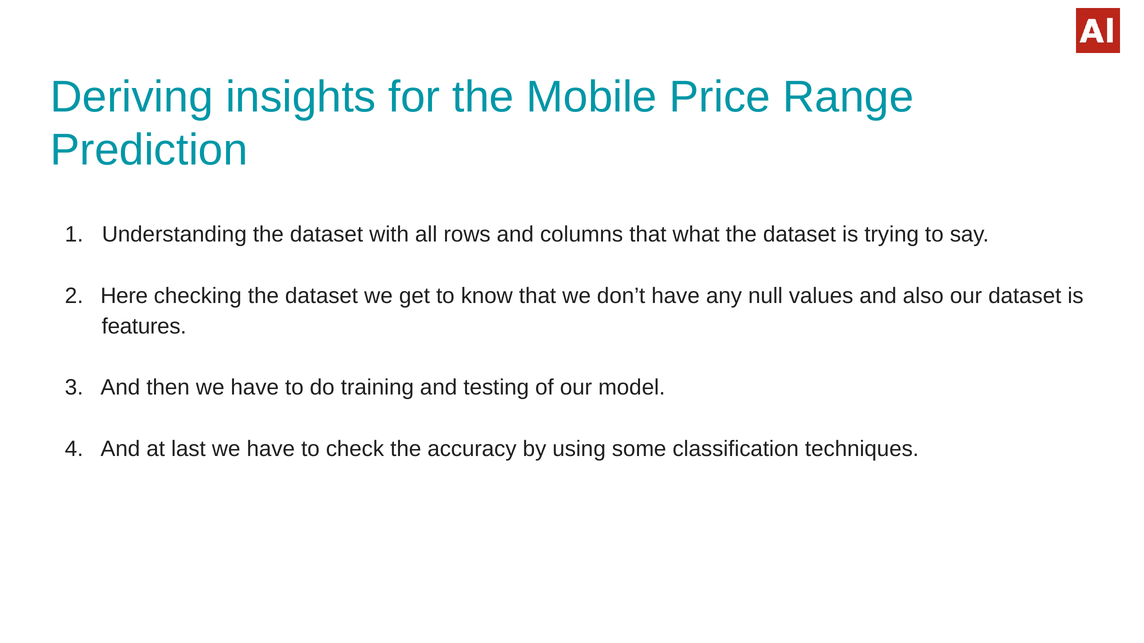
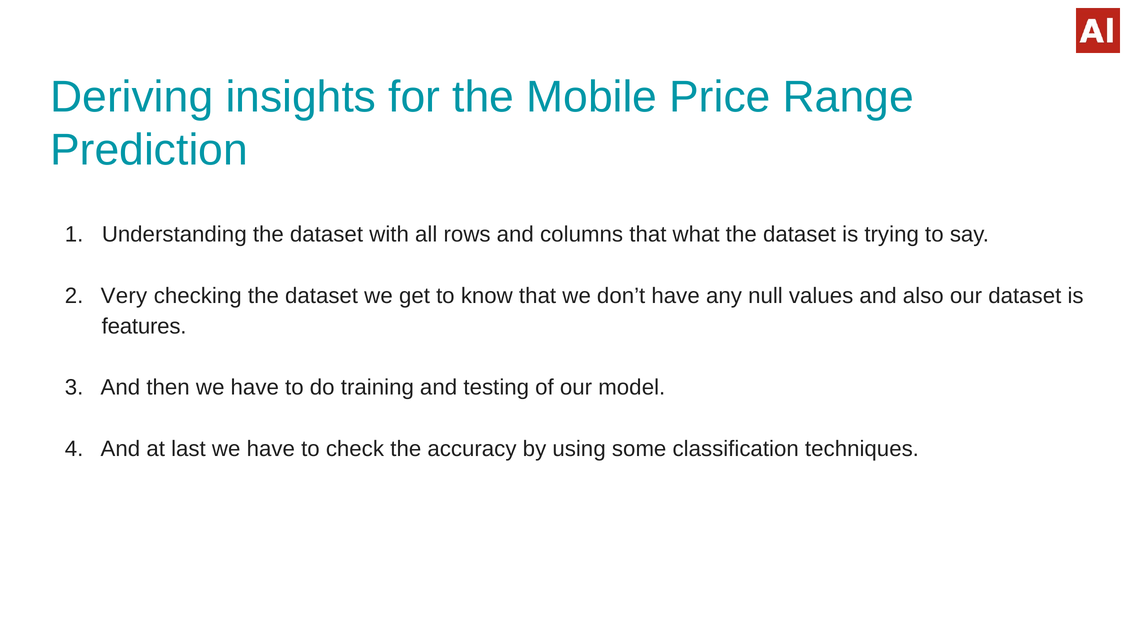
Here: Here -> Very
